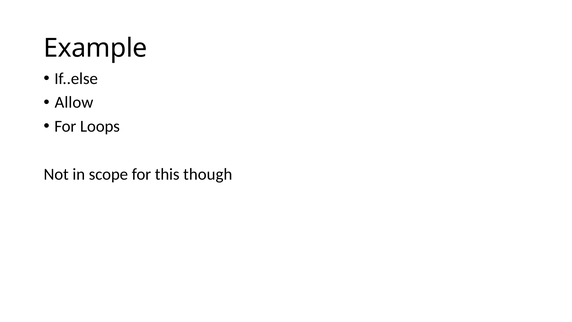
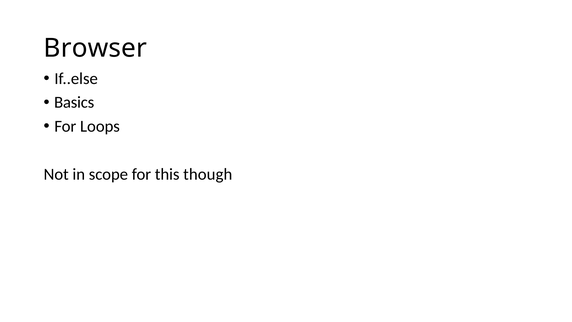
Example: Example -> Browser
Allow: Allow -> Basics
